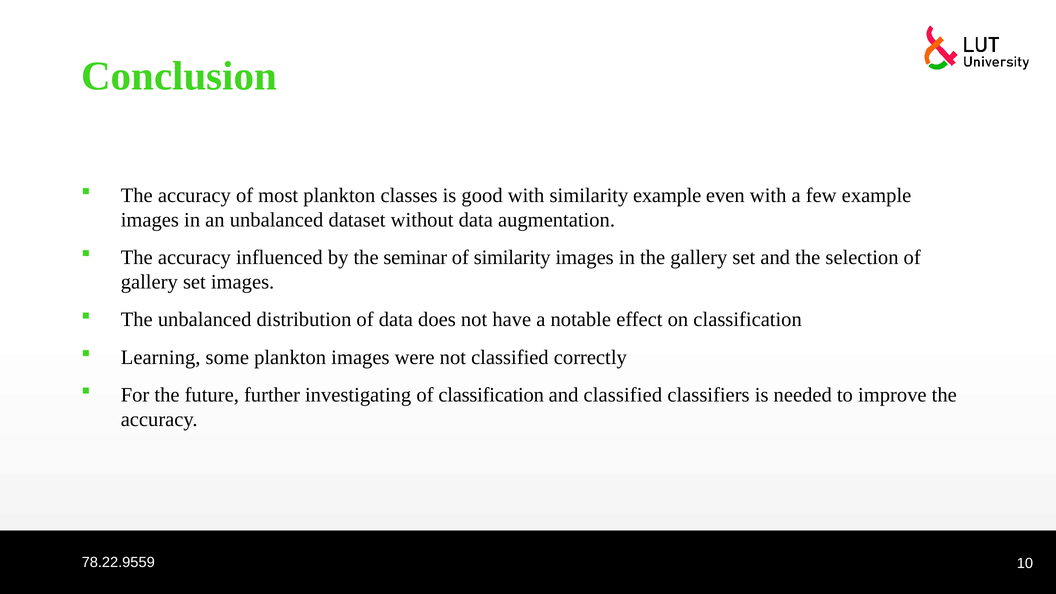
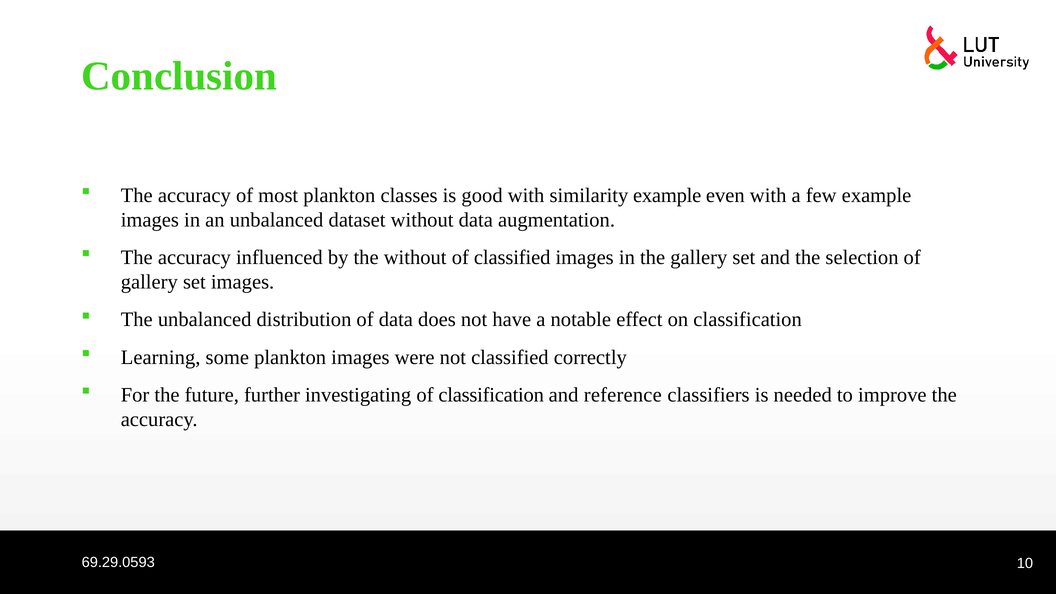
the seminar: seminar -> without
of similarity: similarity -> classified
and classified: classified -> reference
78.22.9559: 78.22.9559 -> 69.29.0593
